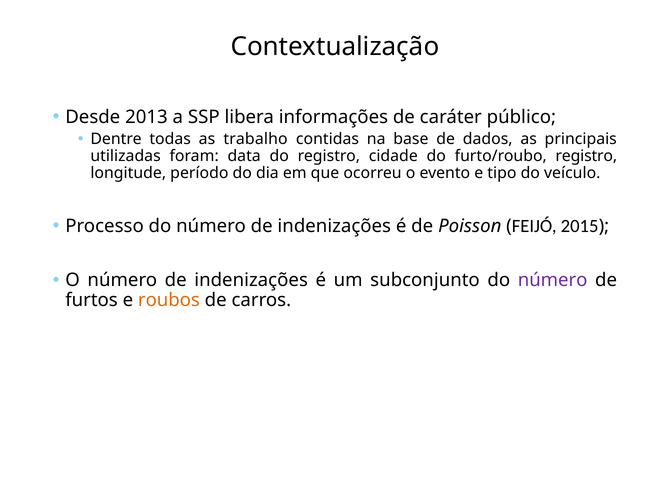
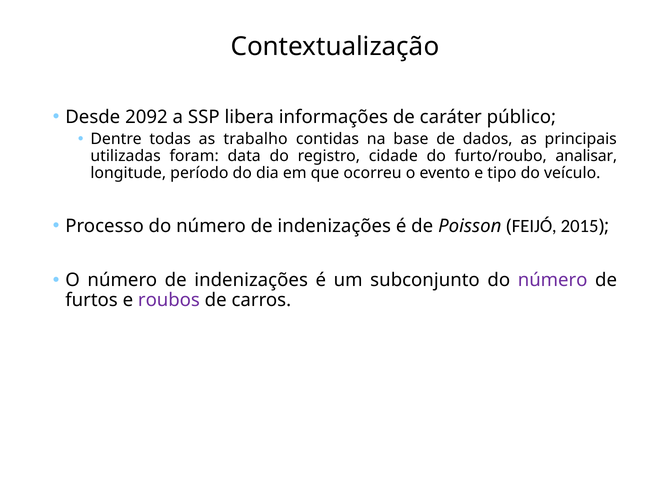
2013: 2013 -> 2092
furto/roubo registro: registro -> analisar
roubos colour: orange -> purple
